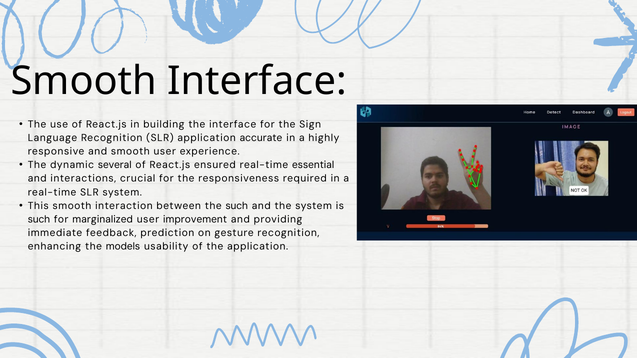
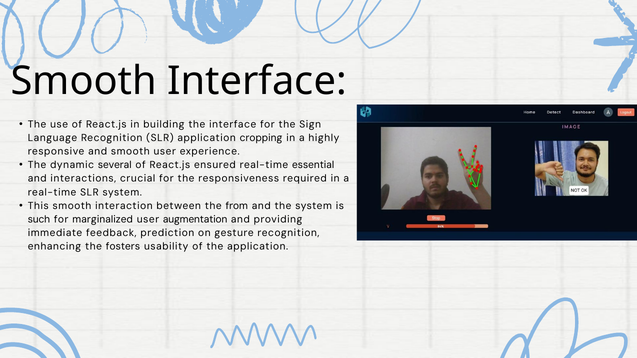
accurate: accurate -> cropping
the such: such -> from
improvement: improvement -> augmentation
models: models -> fosters
